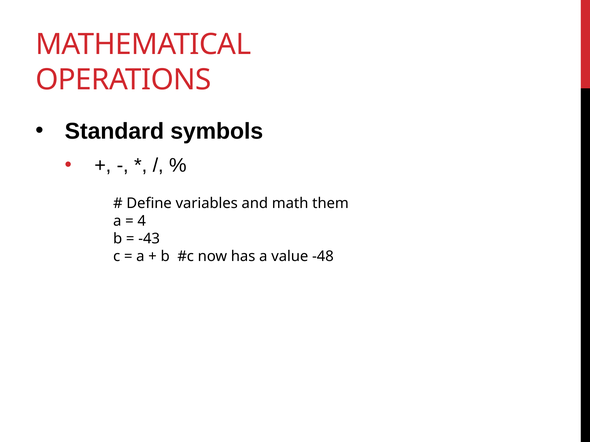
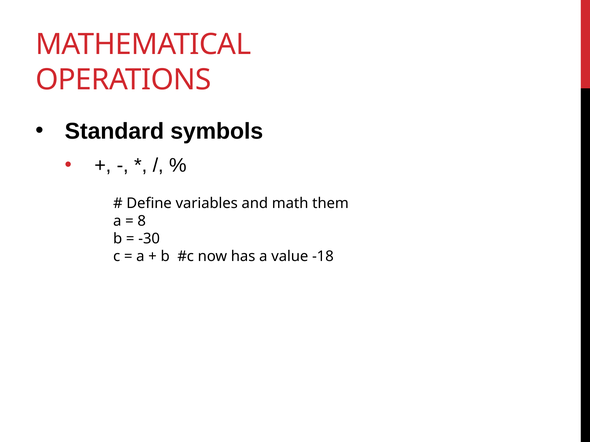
4: 4 -> 8
-43: -43 -> -30
-48: -48 -> -18
